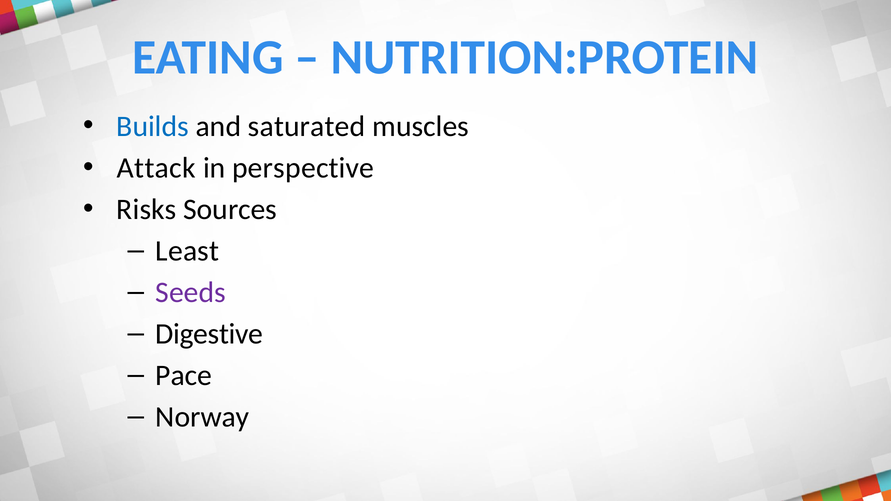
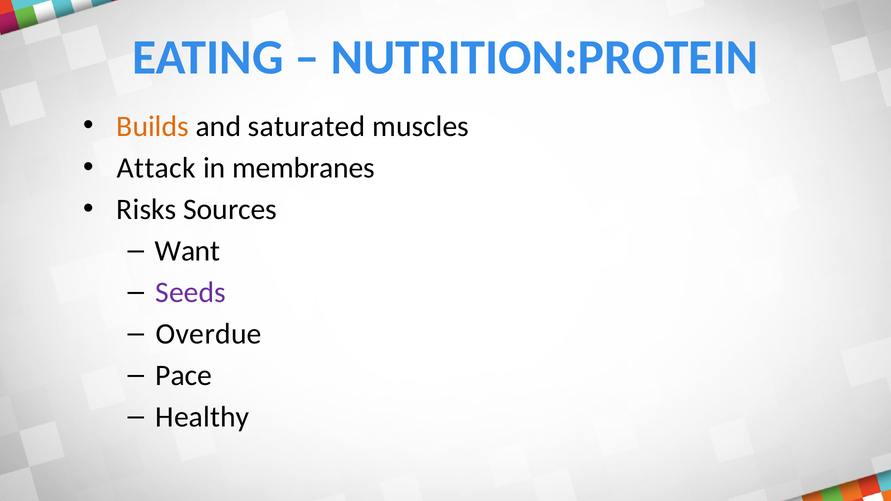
Builds colour: blue -> orange
perspective: perspective -> membranes
Least: Least -> Want
Digestive: Digestive -> Overdue
Norway: Norway -> Healthy
